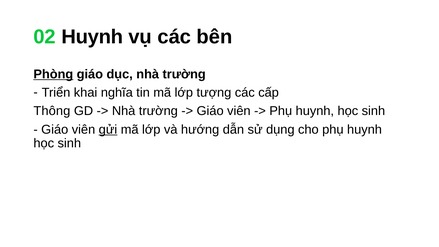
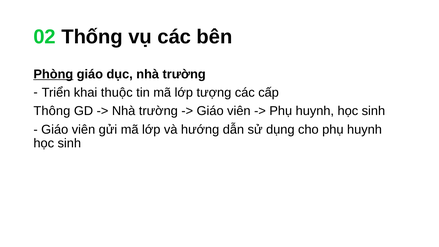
02 Huynh: Huynh -> Thống
nghĩa: nghĩa -> thuộc
gửi underline: present -> none
